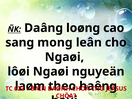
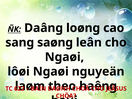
mong: mong -> saøng
